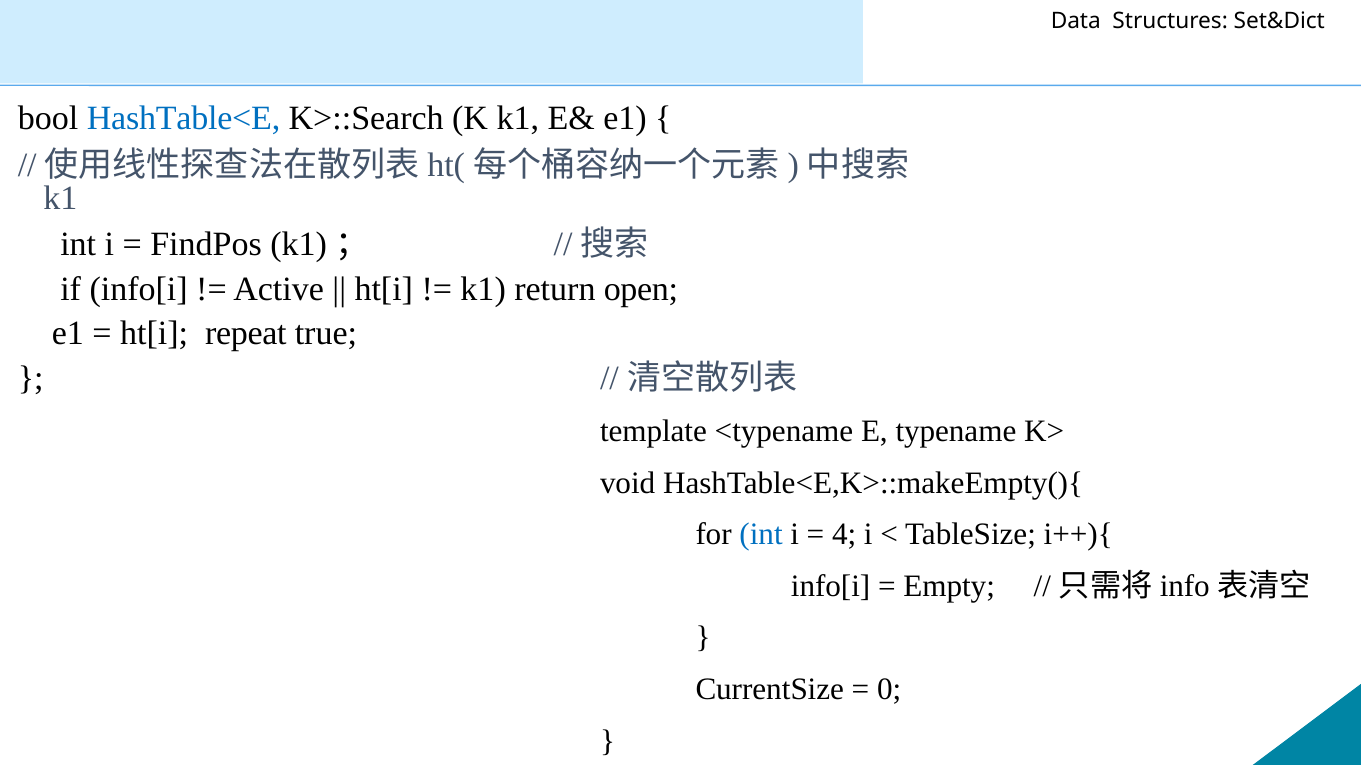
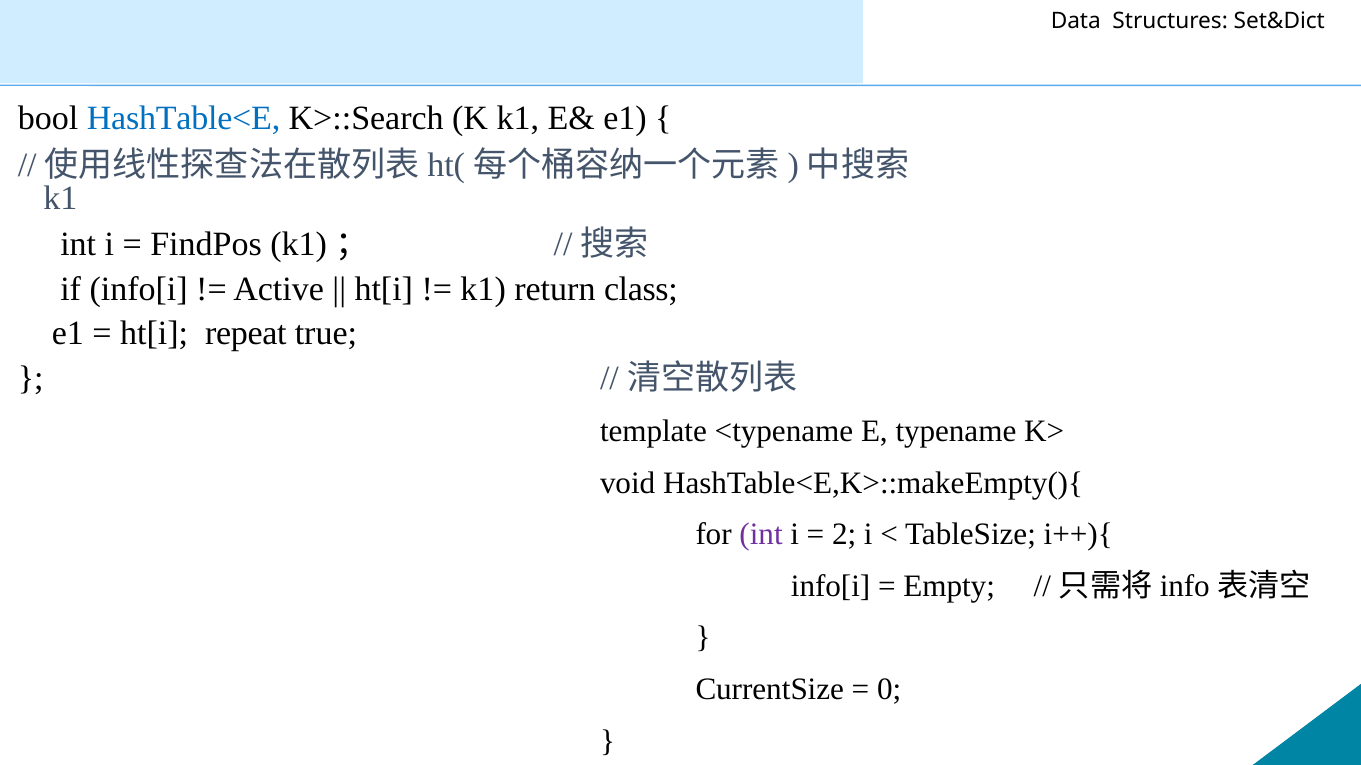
open: open -> class
int at (761, 535) colour: blue -> purple
4: 4 -> 2
